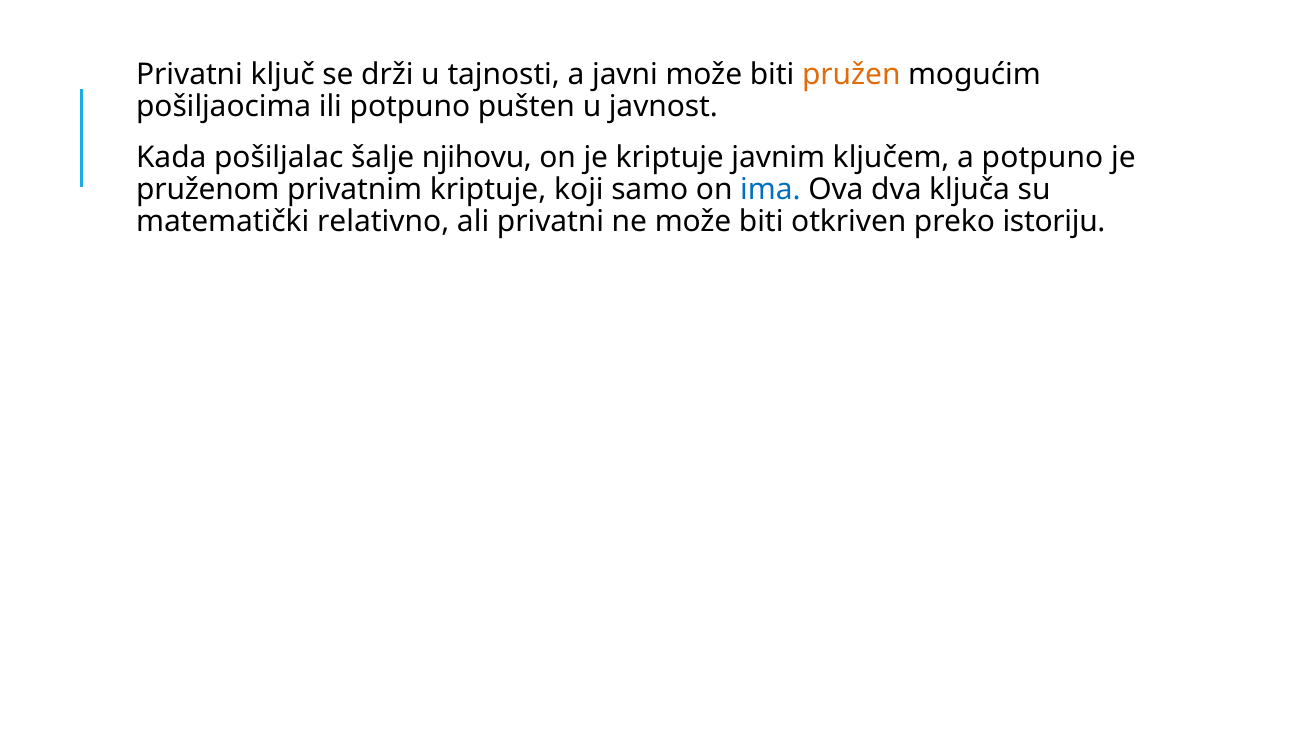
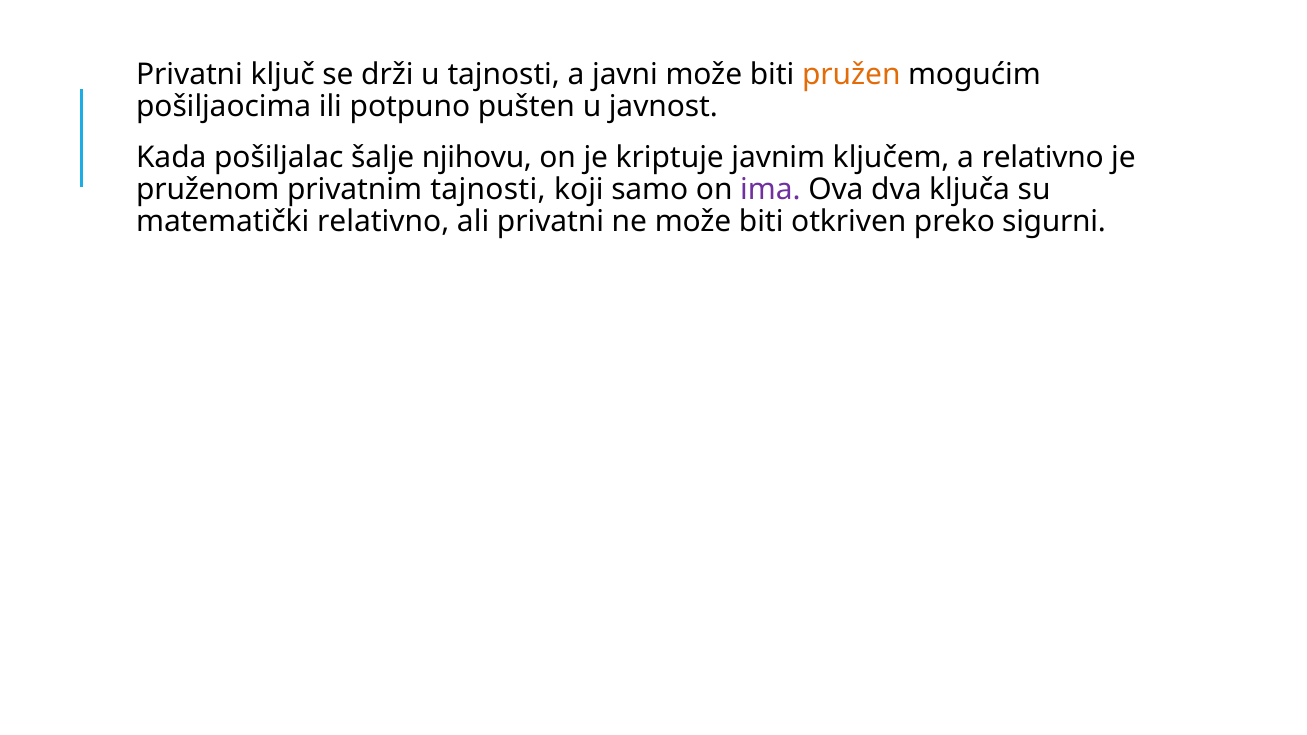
a potpuno: potpuno -> relativno
privatnim kriptuje: kriptuje -> tajnosti
ima colour: blue -> purple
istoriju: istoriju -> sigurni
